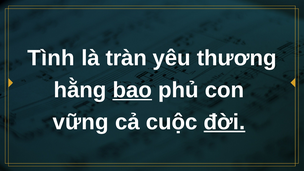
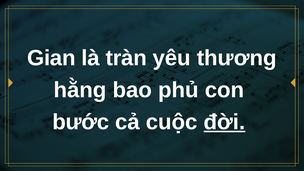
Tình: Tình -> Gian
bao underline: present -> none
vững: vững -> bước
